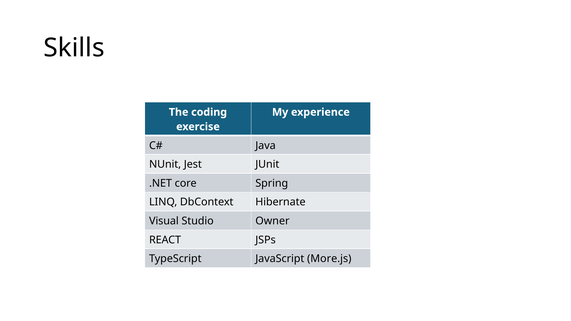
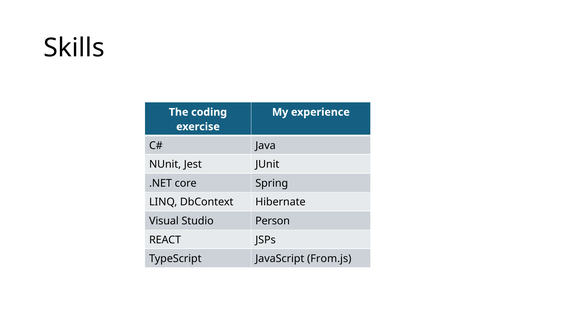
Owner: Owner -> Person
More.js: More.js -> From.js
